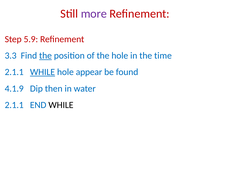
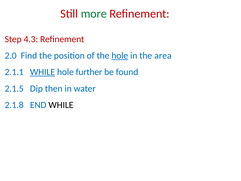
more colour: purple -> green
5.9: 5.9 -> 4.3
3.3: 3.3 -> 2.0
the at (45, 56) underline: present -> none
hole at (120, 56) underline: none -> present
time: time -> area
appear: appear -> further
4.1.9: 4.1.9 -> 2.1.5
2.1.1 at (14, 105): 2.1.1 -> 2.1.8
